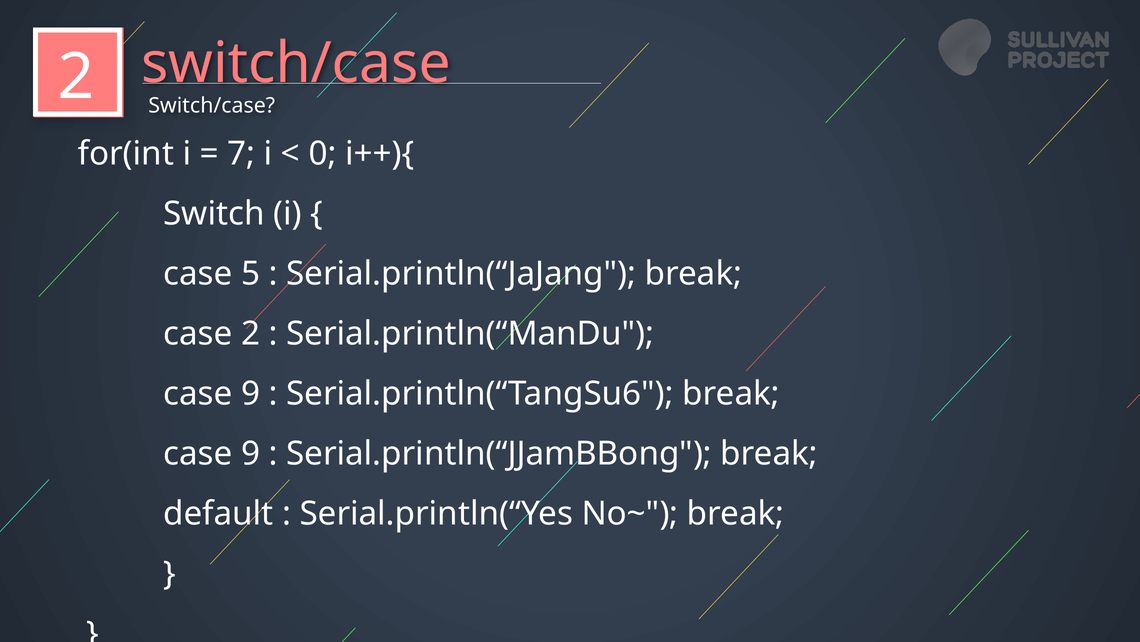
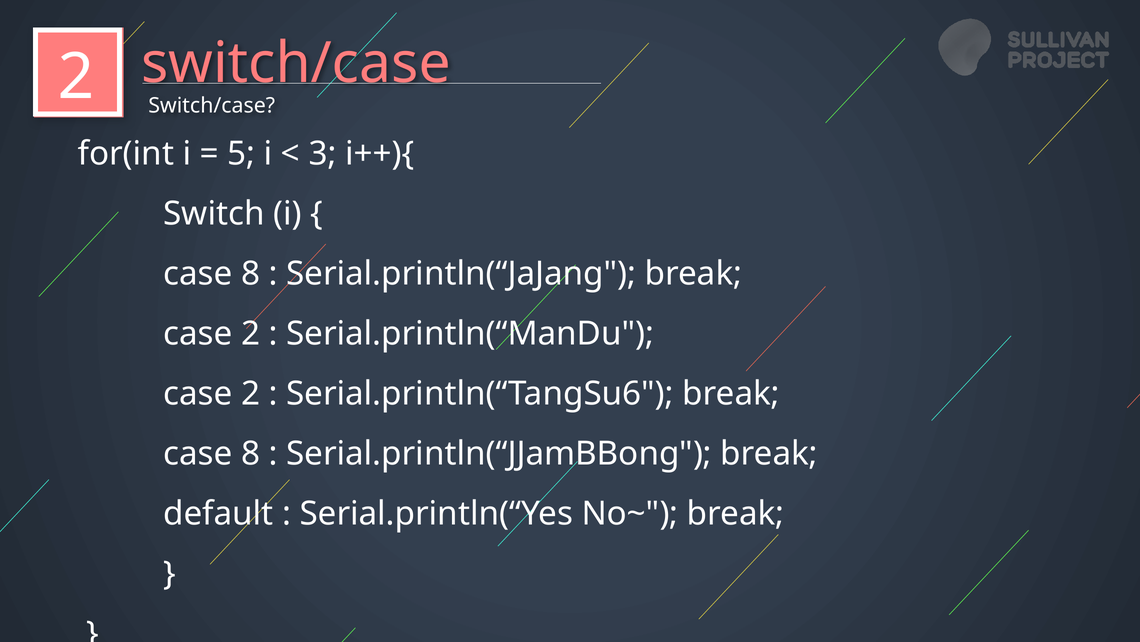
7: 7 -> 5
0: 0 -> 3
5 at (251, 273): 5 -> 8
9 at (251, 393): 9 -> 2
9 at (251, 453): 9 -> 8
